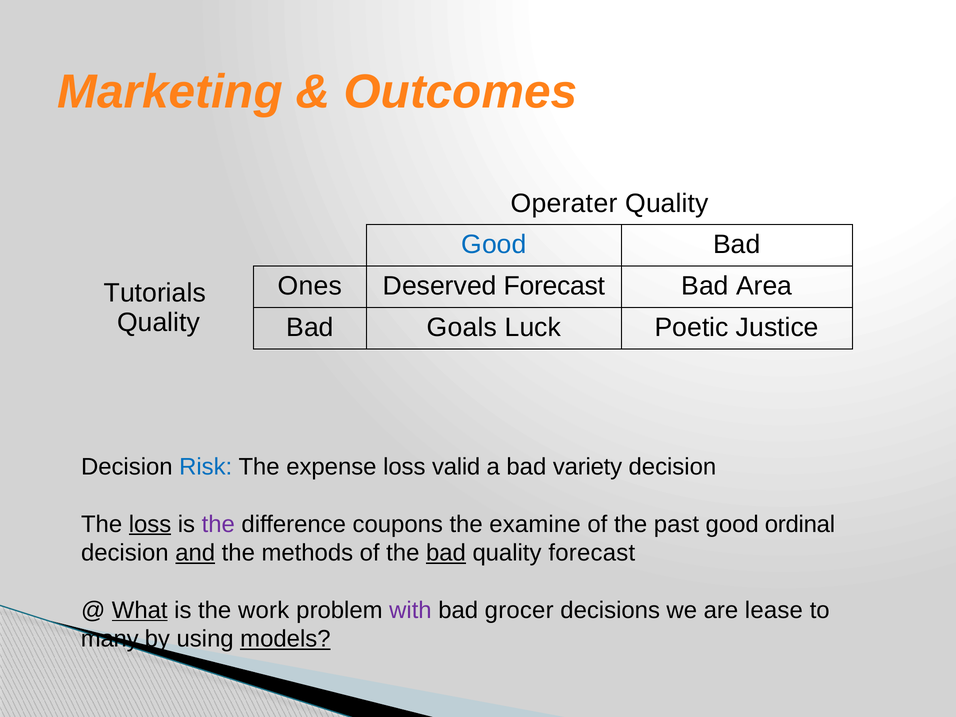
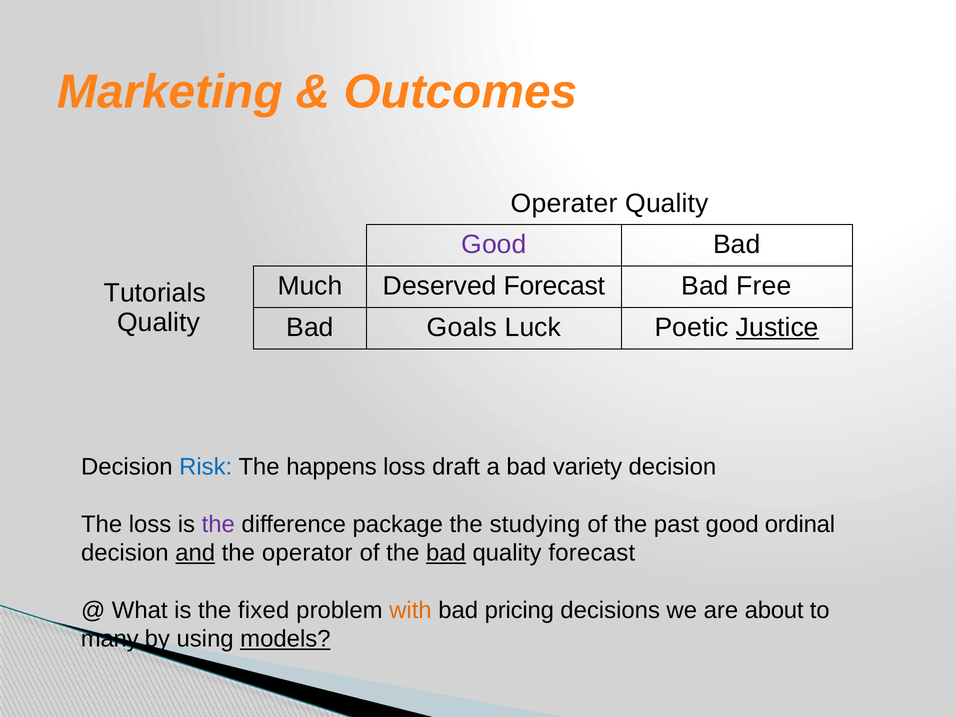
Good at (494, 245) colour: blue -> purple
Ones: Ones -> Much
Area: Area -> Free
Justice underline: none -> present
expense: expense -> happens
valid: valid -> draft
loss at (150, 524) underline: present -> none
coupons: coupons -> package
examine: examine -> studying
methods: methods -> operator
What underline: present -> none
work: work -> fixed
with colour: purple -> orange
grocer: grocer -> pricing
lease: lease -> about
